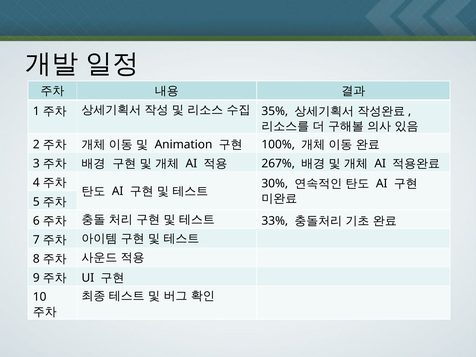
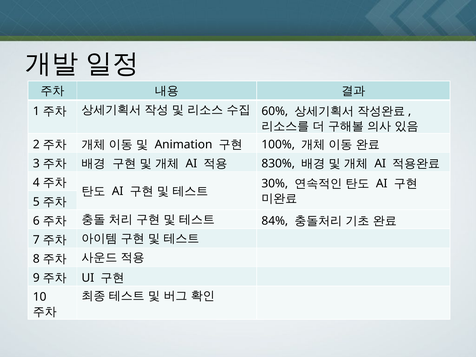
35%: 35% -> 60%
267%: 267% -> 830%
33%: 33% -> 84%
